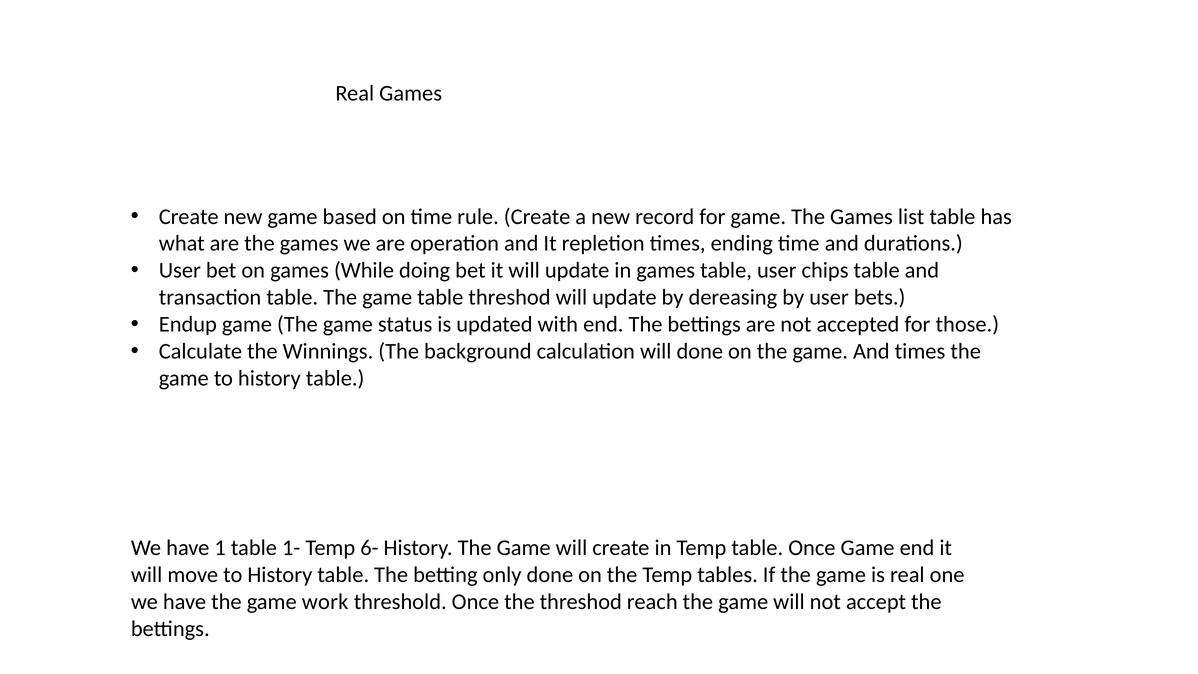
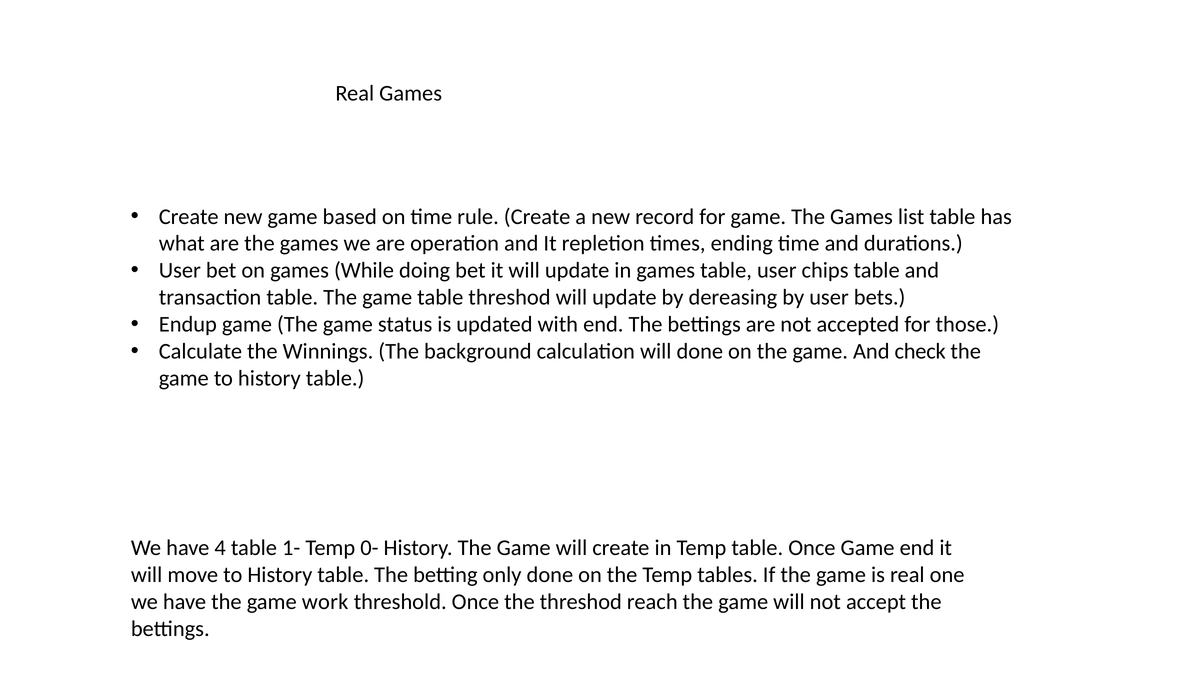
And times: times -> check
1: 1 -> 4
6-: 6- -> 0-
